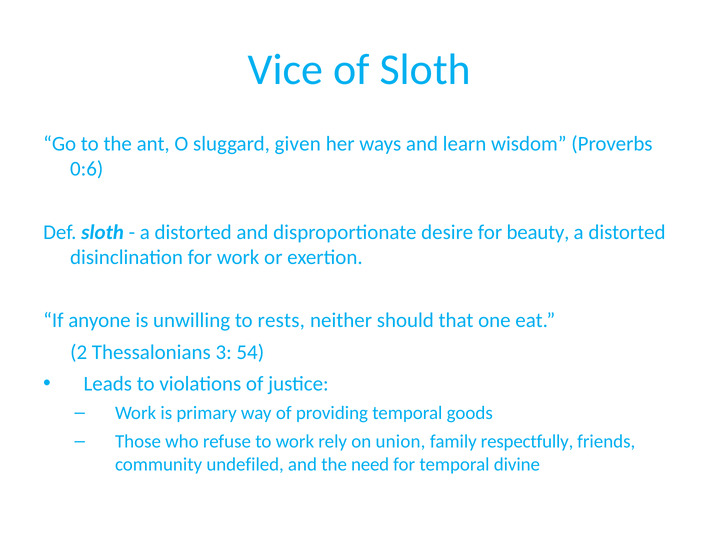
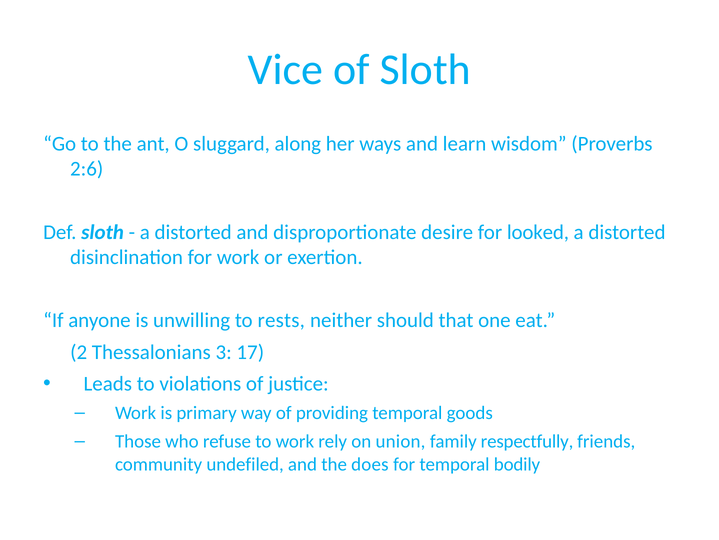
given: given -> along
0:6: 0:6 -> 2:6
beauty: beauty -> looked
54: 54 -> 17
need: need -> does
divine: divine -> bodily
